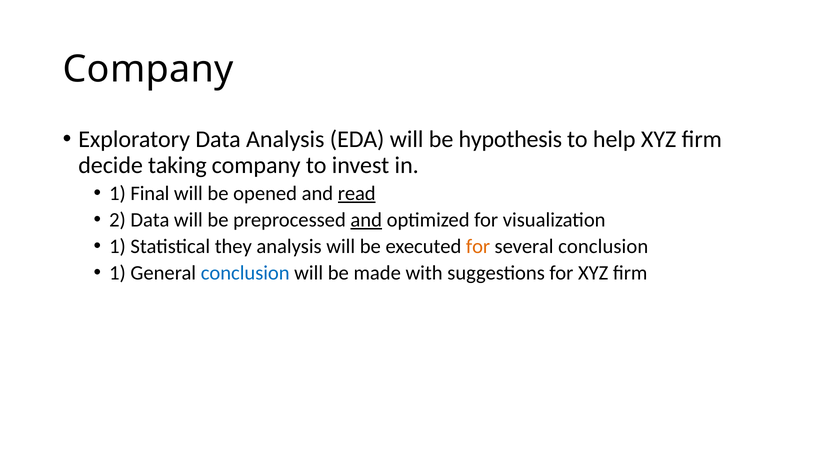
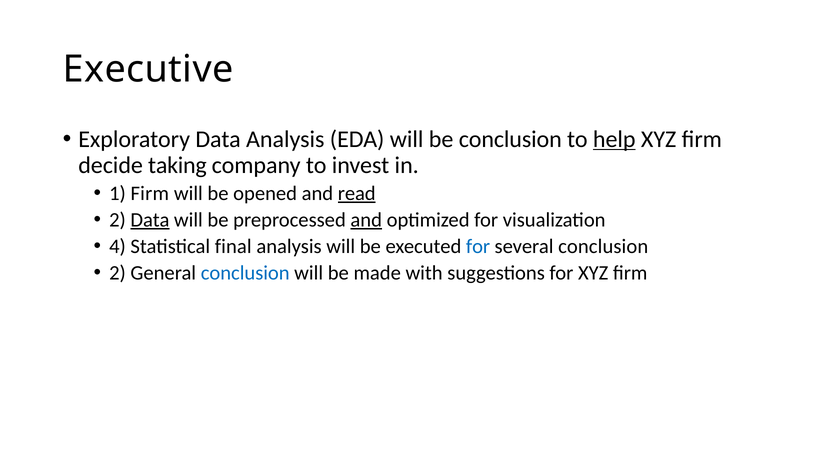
Company at (148, 69): Company -> Executive
be hypothesis: hypothesis -> conclusion
help underline: none -> present
1 Final: Final -> Firm
Data at (150, 220) underline: none -> present
1 at (118, 247): 1 -> 4
they: they -> final
for at (478, 247) colour: orange -> blue
1 at (118, 273): 1 -> 2
